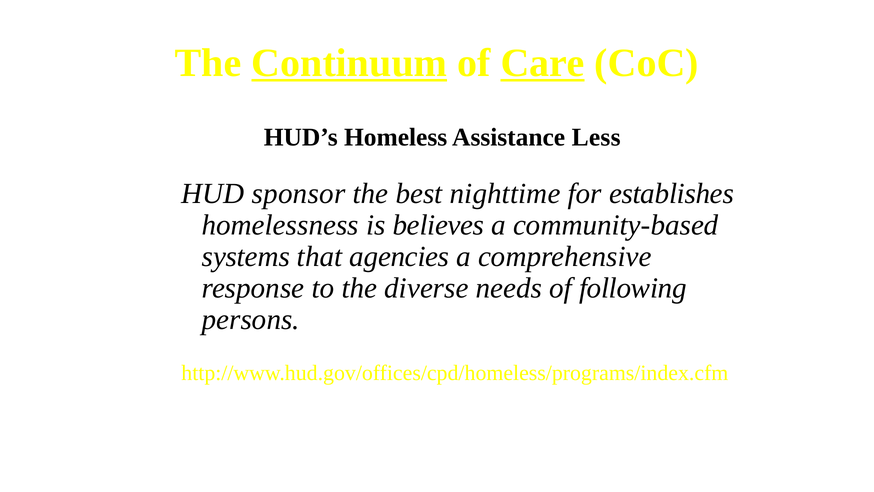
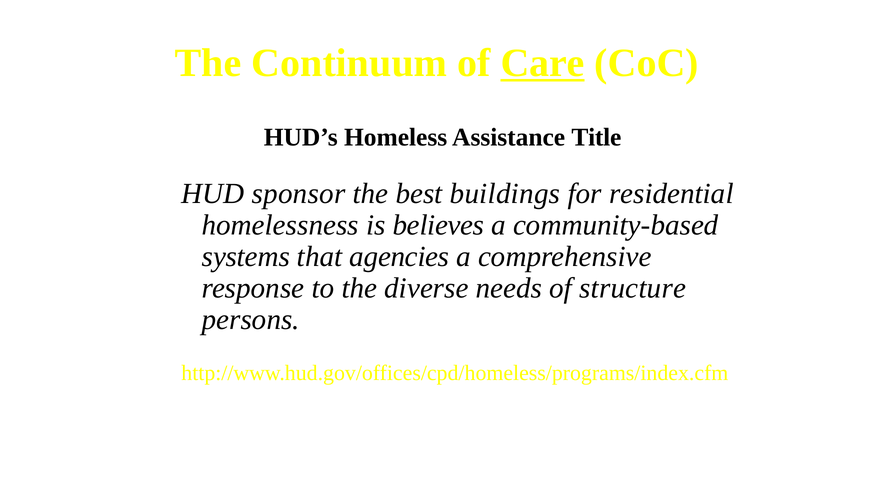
Continuum underline: present -> none
Less: Less -> Title
nighttime: nighttime -> buildings
establishes: establishes -> residential
following: following -> structure
